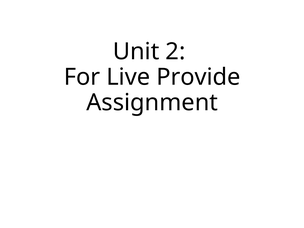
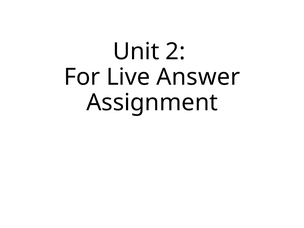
Provide: Provide -> Answer
